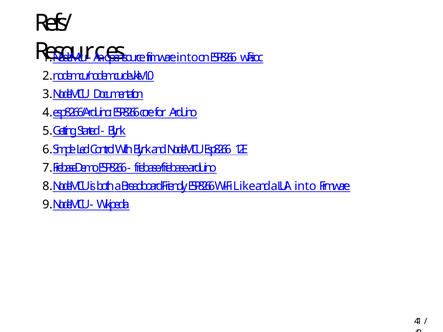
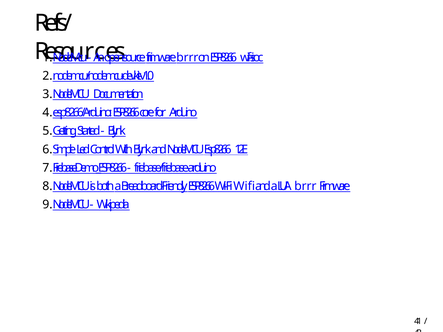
firmware into: into -> brrr
Like: Like -> Wifi
LUA into: into -> brrr
